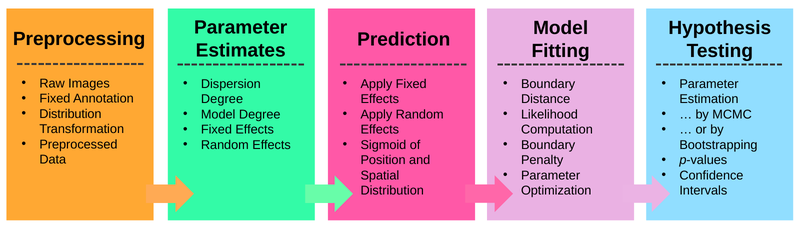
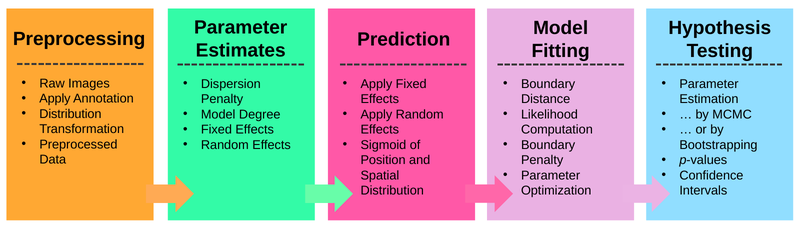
Fixed at (55, 99): Fixed -> Apply
Degree at (222, 99): Degree -> Penalty
